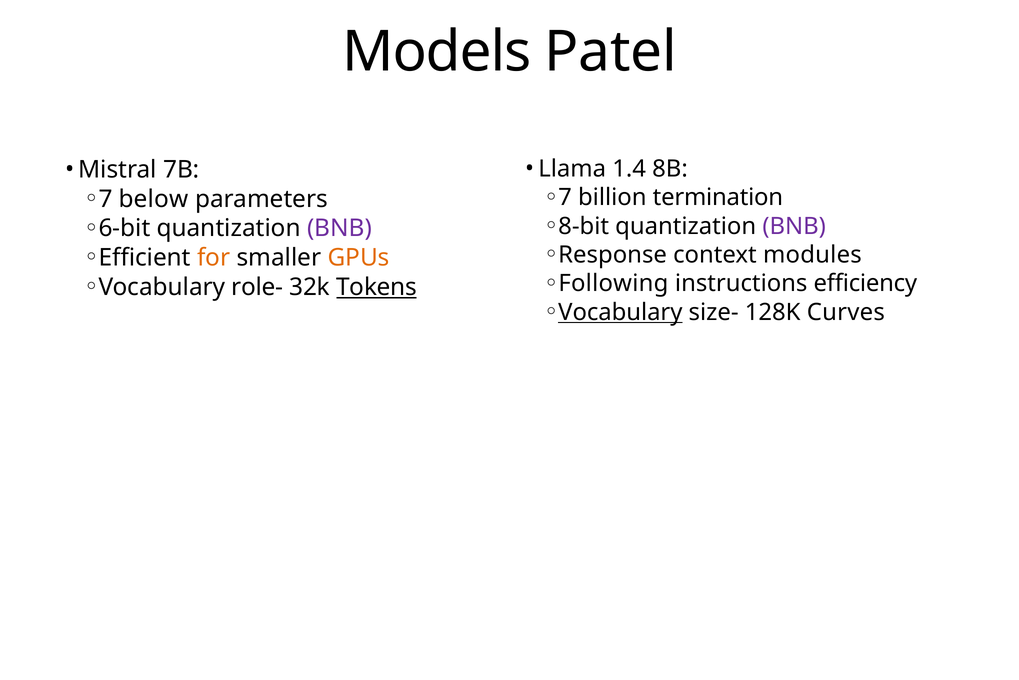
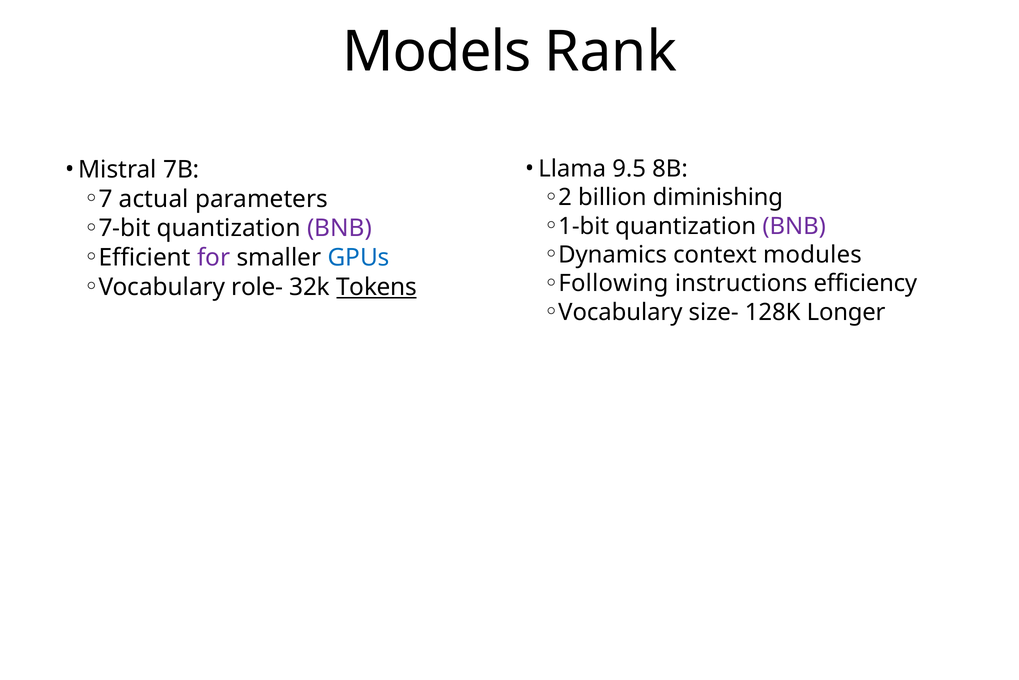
Patel: Patel -> Rank
1.4: 1.4 -> 9.5
7 at (565, 197): 7 -> 2
termination: termination -> diminishing
below: below -> actual
8-bit: 8-bit -> 1-bit
6-bit: 6-bit -> 7-bit
Response: Response -> Dynamics
for colour: orange -> purple
GPUs colour: orange -> blue
Vocabulary at (620, 312) underline: present -> none
Curves: Curves -> Longer
